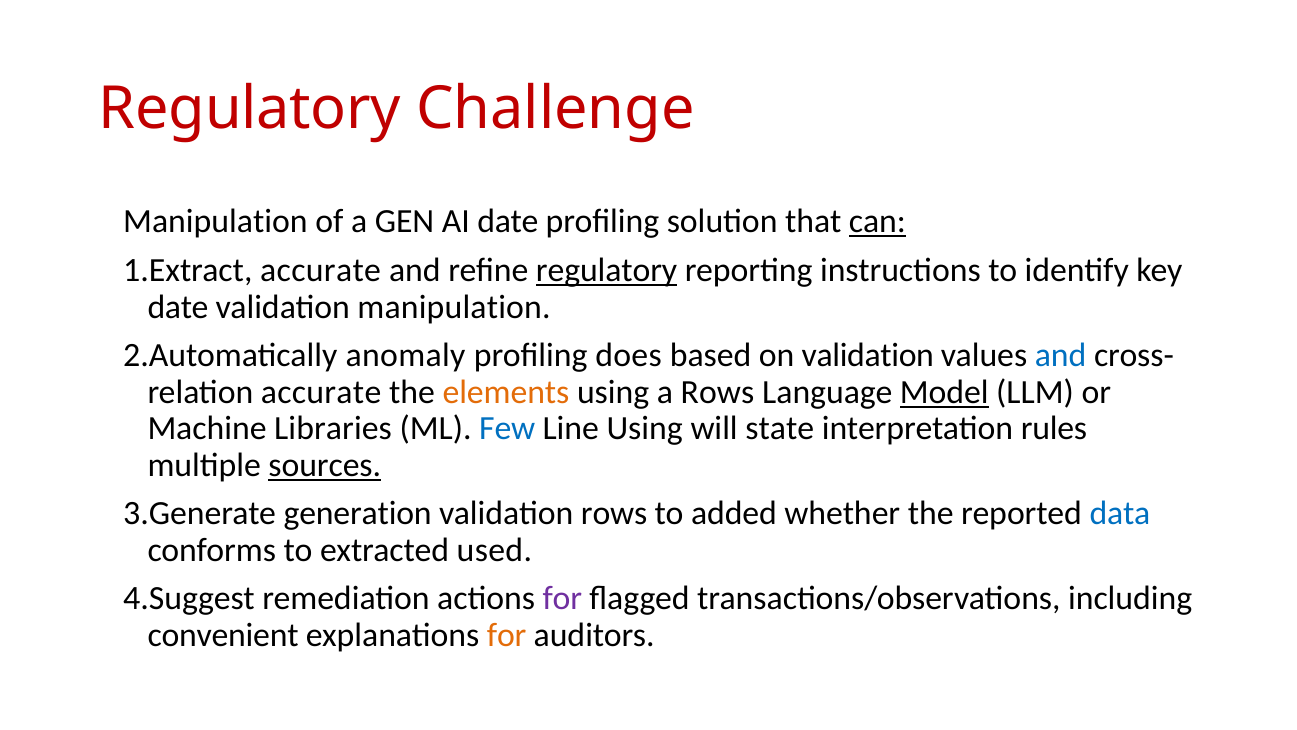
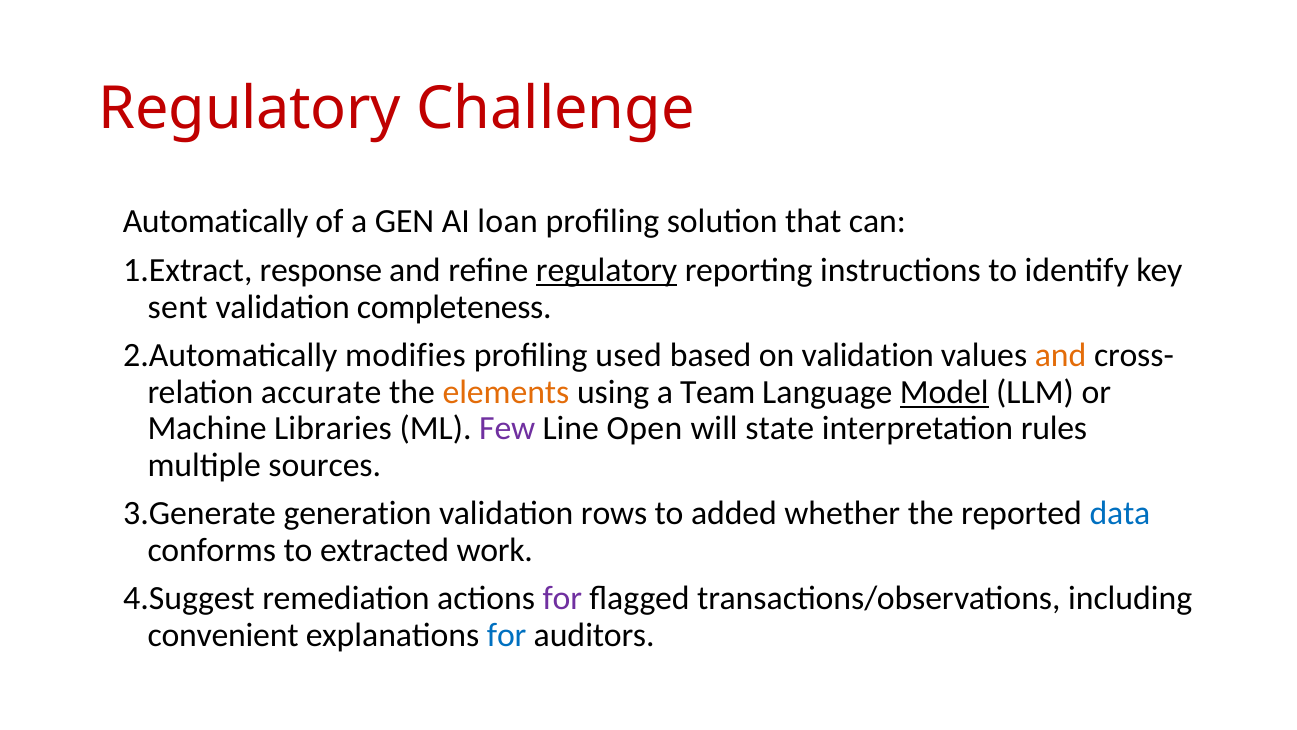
Manipulation at (215, 222): Manipulation -> Automatically
AI date: date -> loan
can underline: present -> none
accurate at (321, 270): accurate -> response
date at (178, 307): date -> sent
validation manipulation: manipulation -> completeness
anomaly: anomaly -> modifies
does: does -> used
and at (1061, 355) colour: blue -> orange
a Rows: Rows -> Team
Few colour: blue -> purple
Line Using: Using -> Open
sources underline: present -> none
used: used -> work
for at (507, 635) colour: orange -> blue
